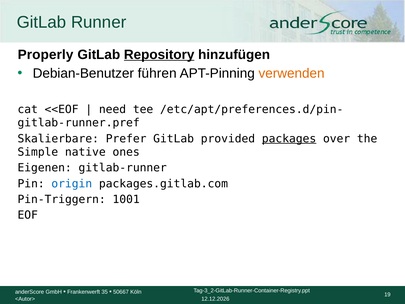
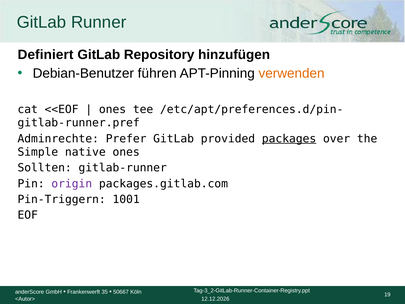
Properly: Properly -> Definiert
Repository underline: present -> none
need at (113, 109): need -> ones
Skalierbare: Skalierbare -> Adminrechte
Eigenen: Eigenen -> Sollten
origin colour: blue -> purple
